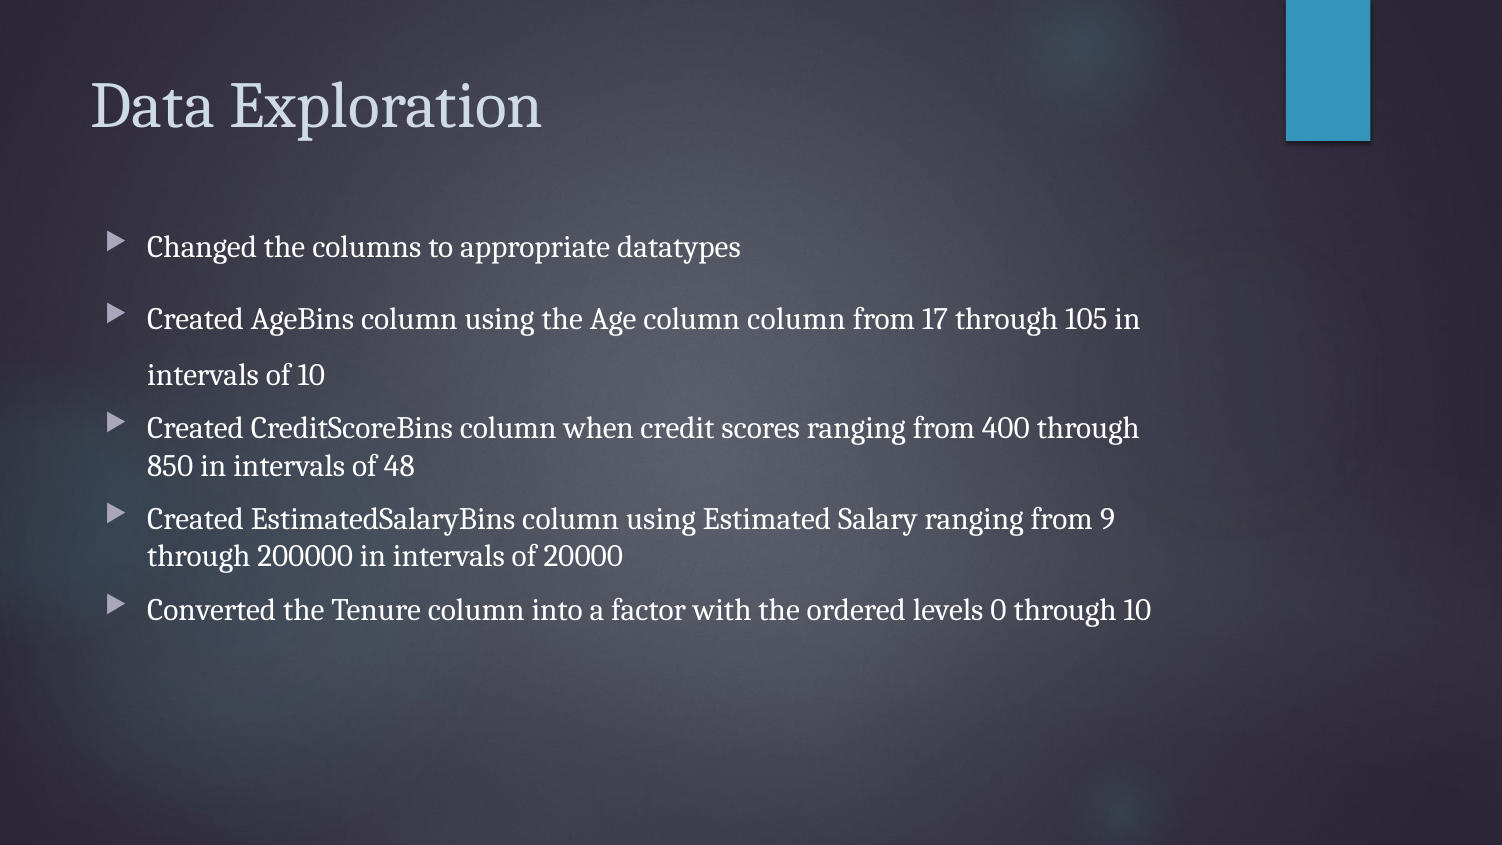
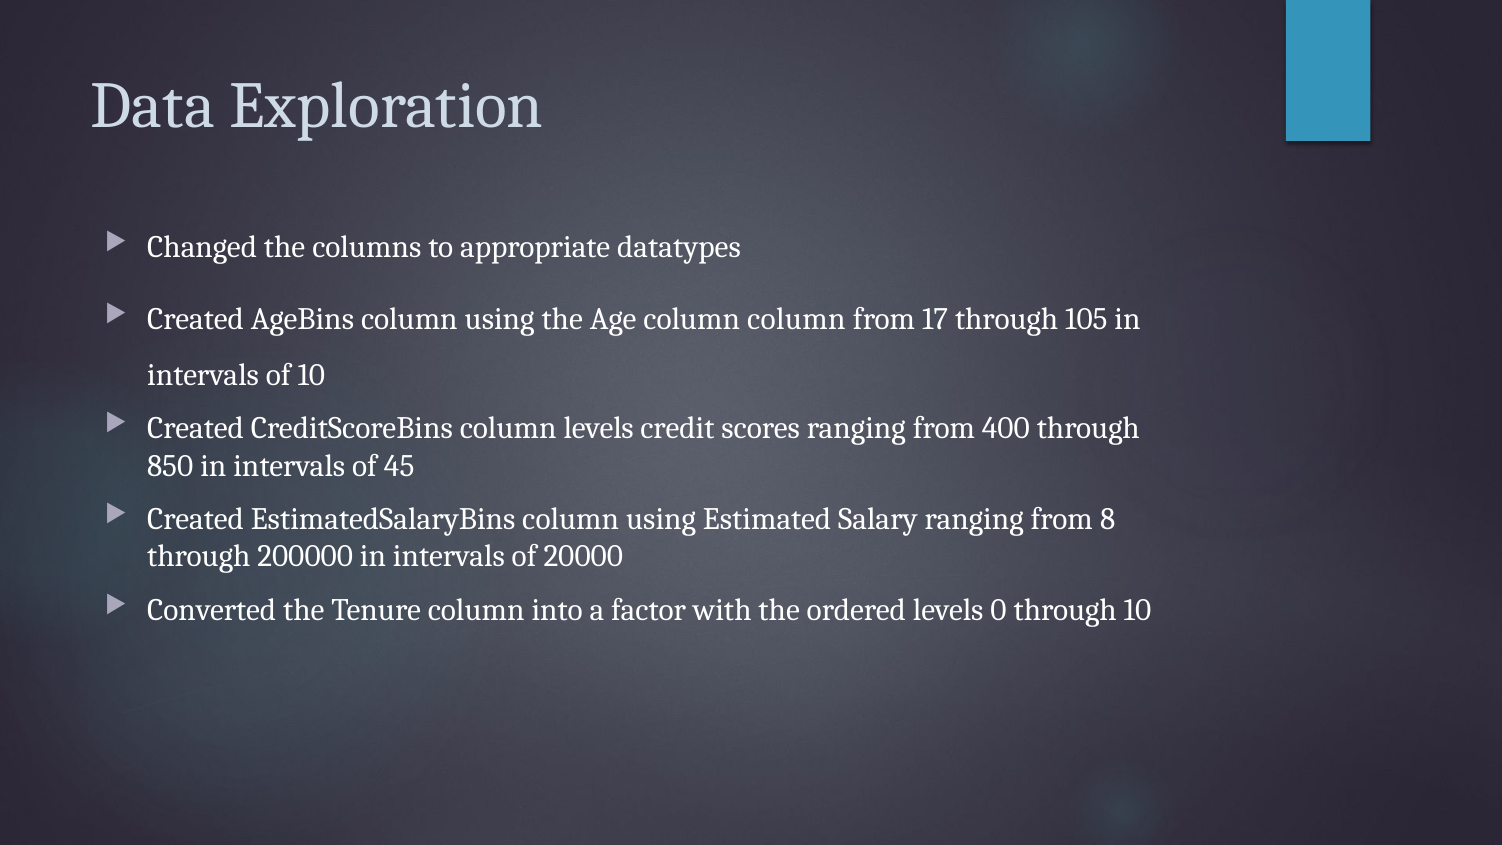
column when: when -> levels
48: 48 -> 45
9: 9 -> 8
